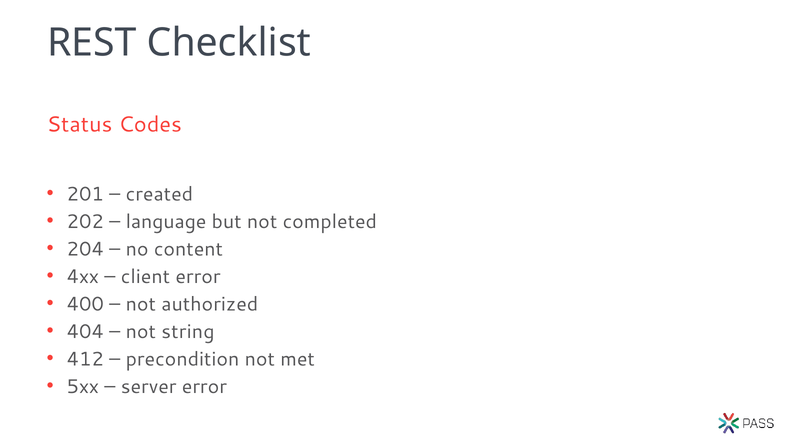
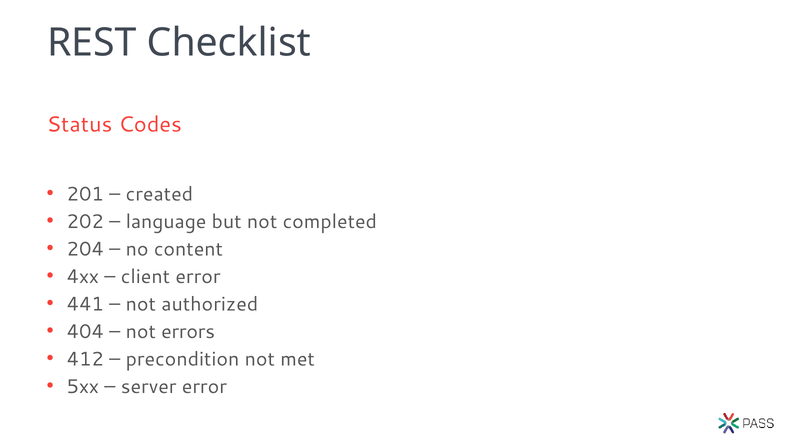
400: 400 -> 441
string: string -> errors
